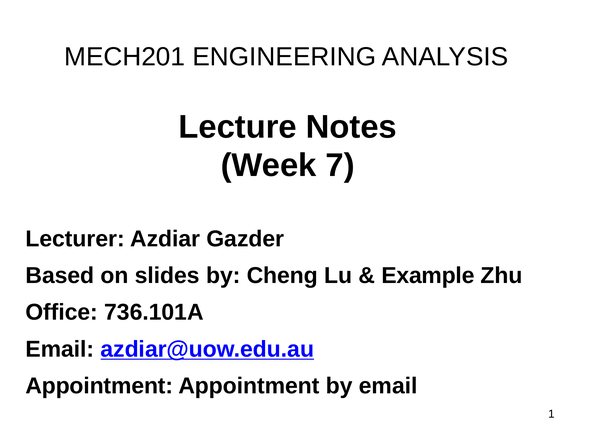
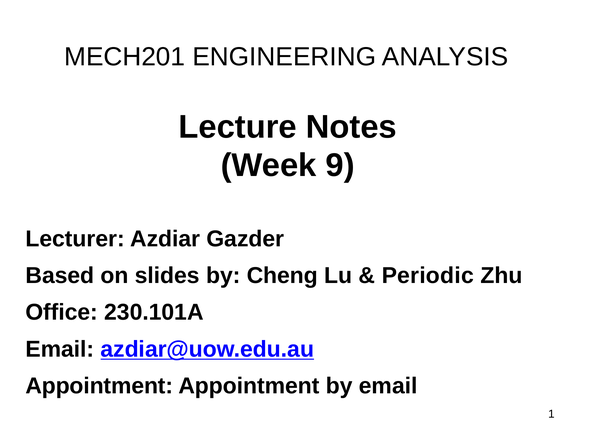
7: 7 -> 9
Example: Example -> Periodic
736.101A: 736.101A -> 230.101A
